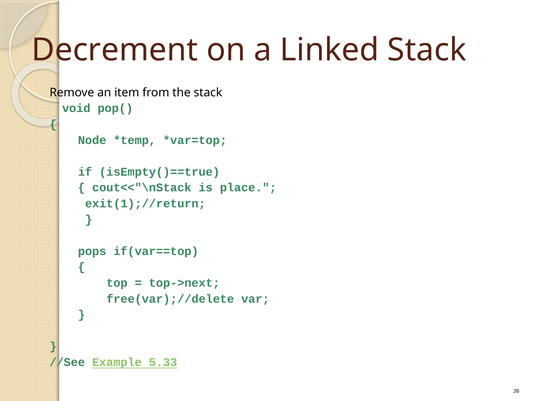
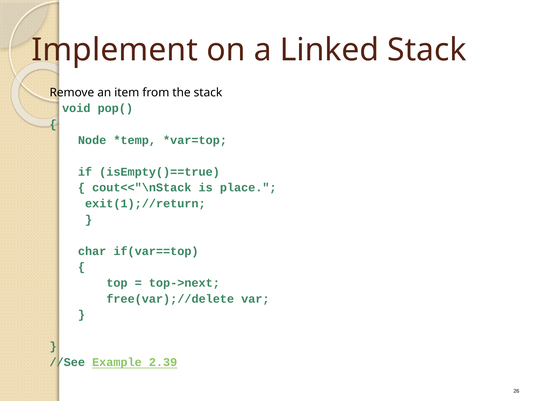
Decrement: Decrement -> Implement
pops: pops -> char
5.33: 5.33 -> 2.39
